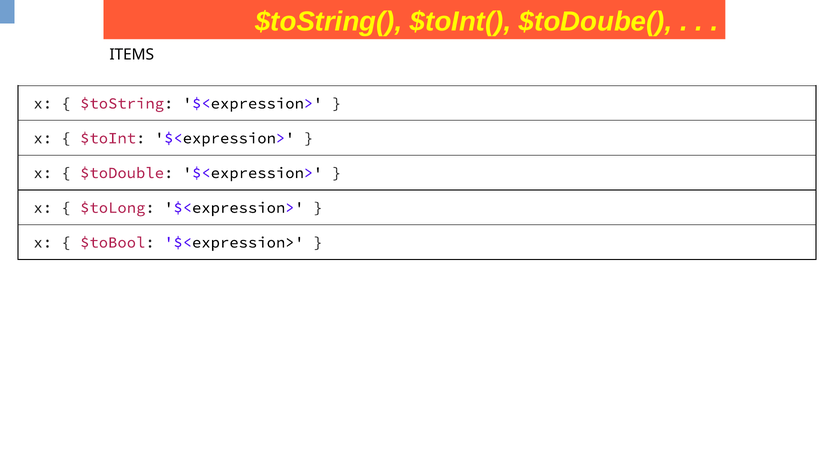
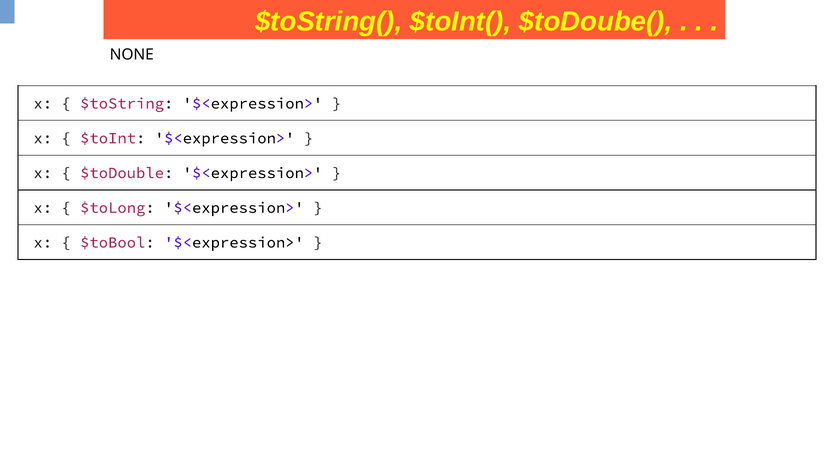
ITEMS: ITEMS -> NONE
